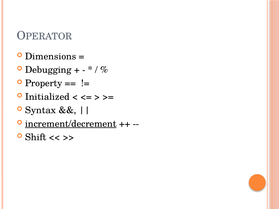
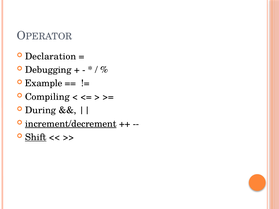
Dimensions: Dimensions -> Declaration
Property: Property -> Example
Initialized: Initialized -> Compiling
Syntax: Syntax -> During
Shift underline: none -> present
